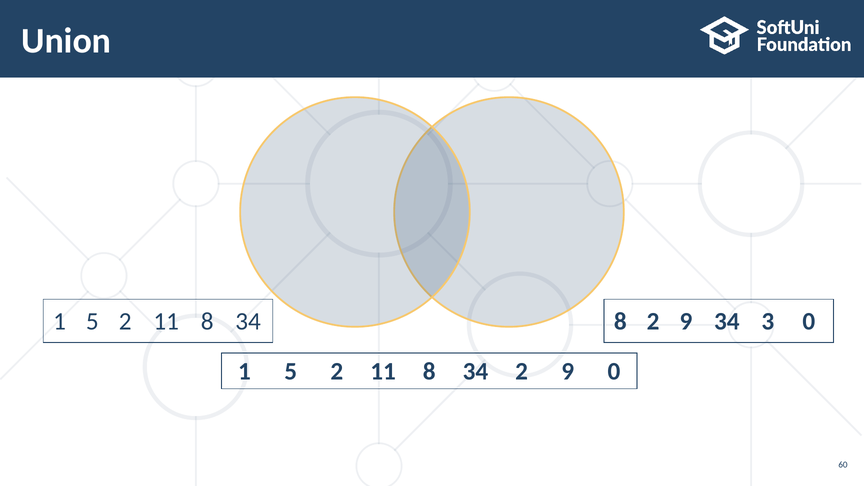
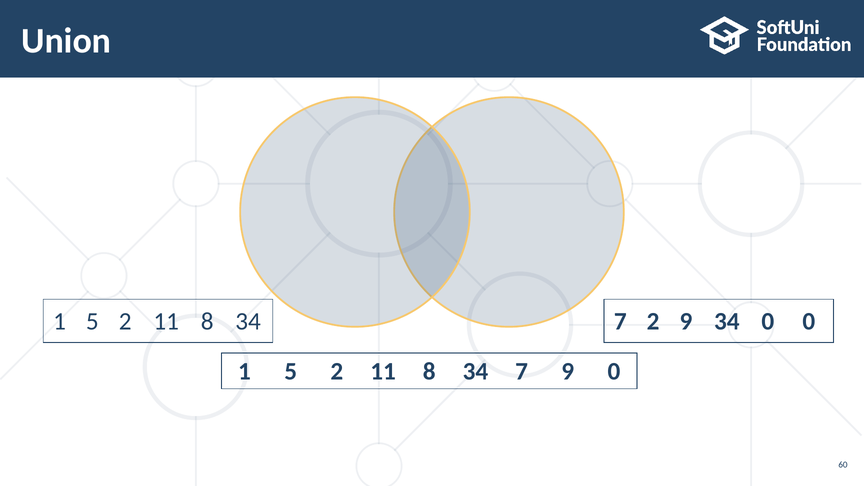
8 at (620, 321): 8 -> 7
34 3: 3 -> 0
2 at (522, 371): 2 -> 7
